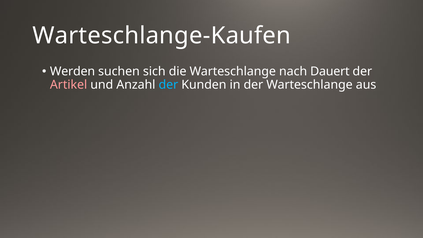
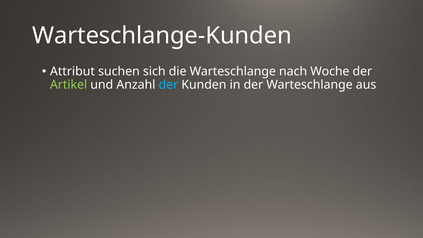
Warteschlange-Kaufen: Warteschlange-Kaufen -> Warteschlange-Kunden
Werden: Werden -> Attribut
Dauert: Dauert -> Woche
Artikel colour: pink -> light green
